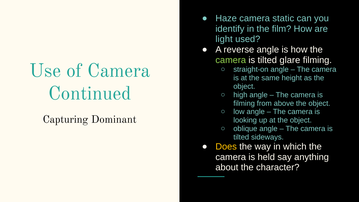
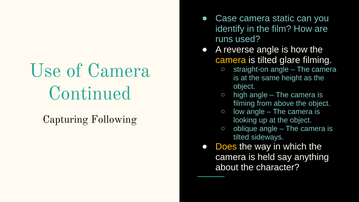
Haze: Haze -> Case
light: light -> runs
camera at (231, 60) colour: light green -> yellow
Dominant: Dominant -> Following
